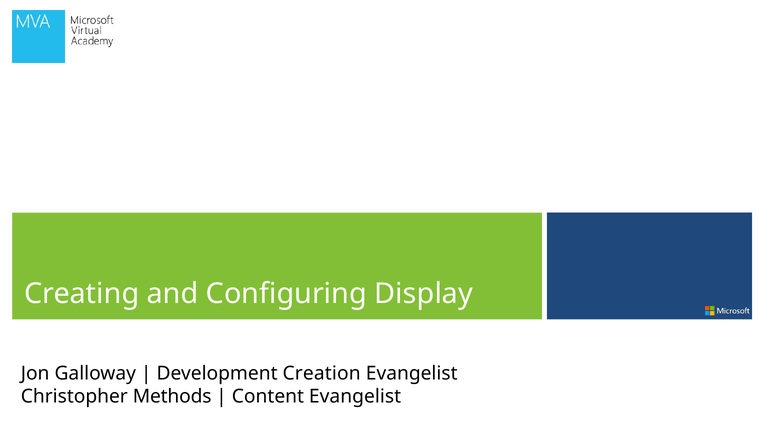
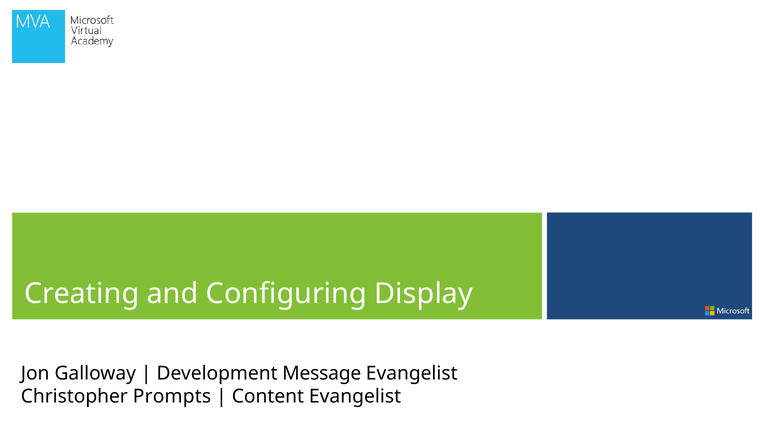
Creation: Creation -> Message
Methods: Methods -> Prompts
